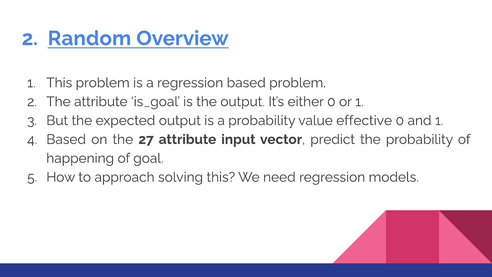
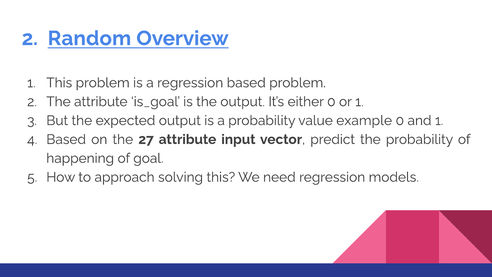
effective: effective -> example
